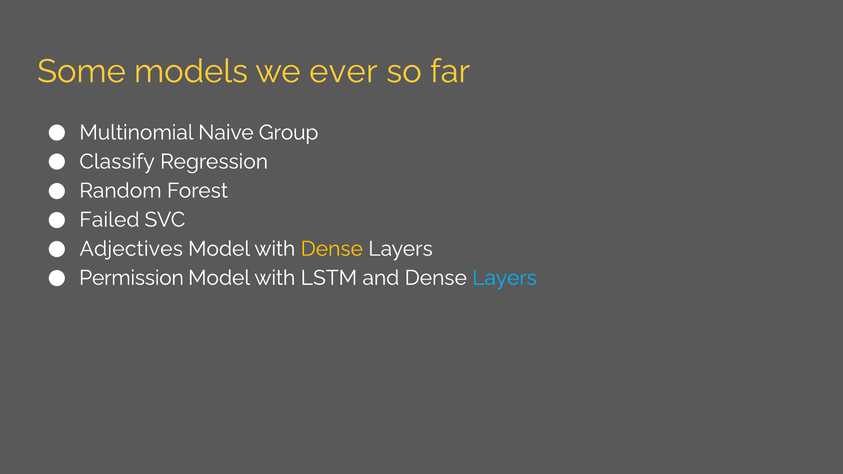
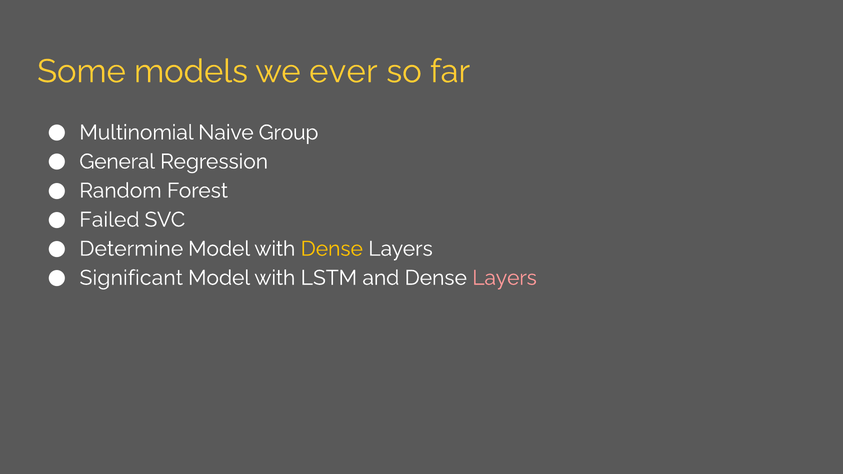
Classify: Classify -> General
Adjectives: Adjectives -> Determine
Permission: Permission -> Significant
Layers at (505, 278) colour: light blue -> pink
